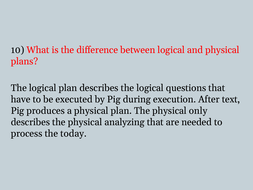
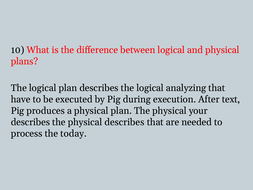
questions: questions -> analyzing
only: only -> your
physical analyzing: analyzing -> describes
